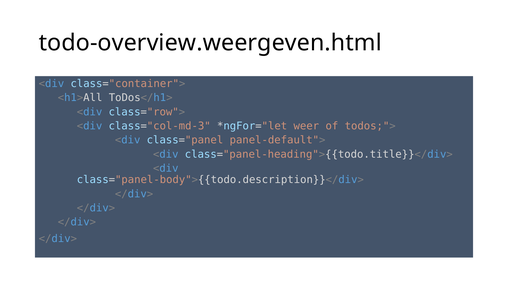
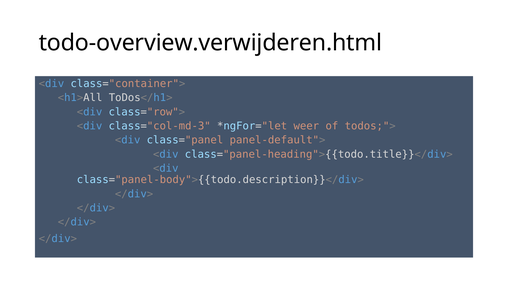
todo-overview.weergeven.html: todo-overview.weergeven.html -> todo-overview.verwijderen.html
